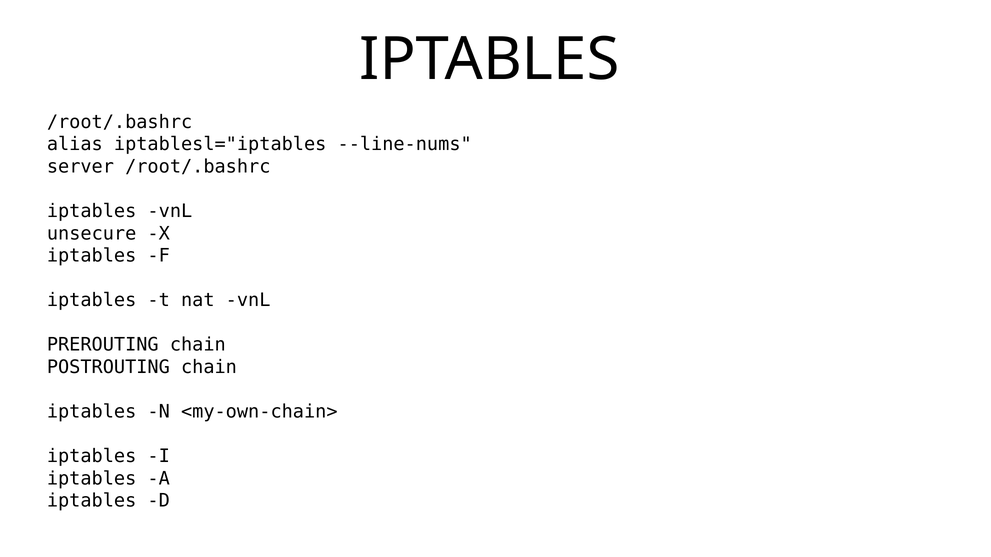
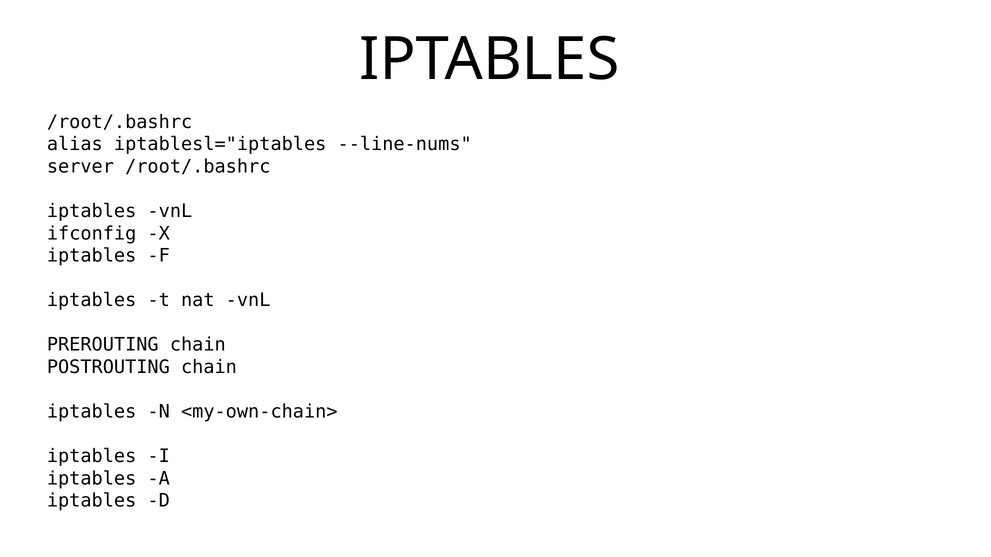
unsecure: unsecure -> ifconfig
